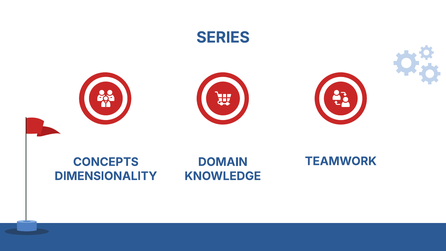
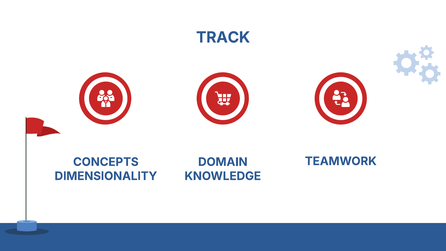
SERIES: SERIES -> TRACK
